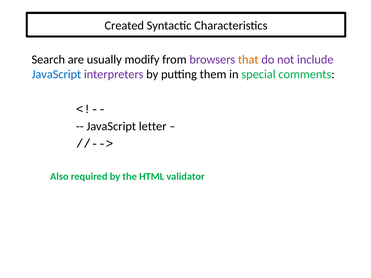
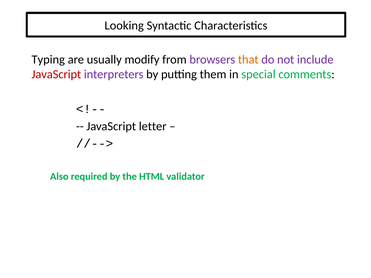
Created: Created -> Looking
Search: Search -> Typing
JavaScript at (56, 74) colour: blue -> red
